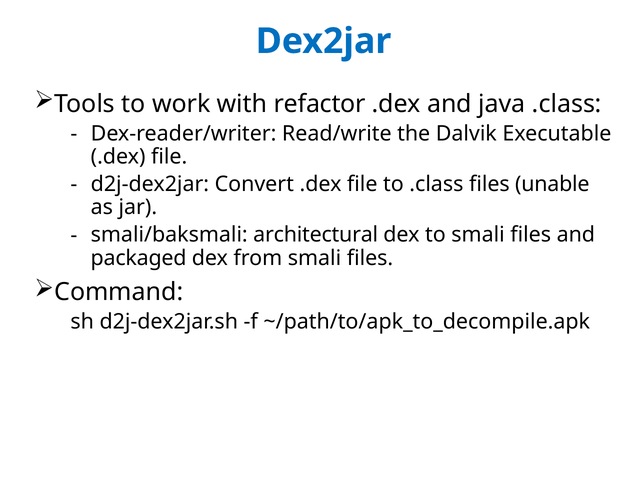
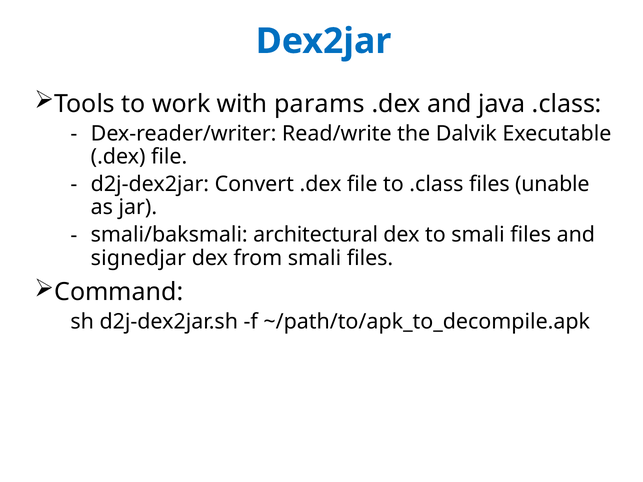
refactor: refactor -> params
packaged: packaged -> signedjar
